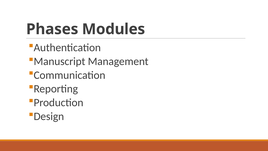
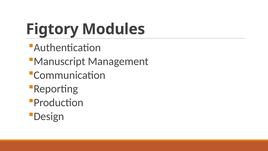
Phases: Phases -> Figtory
